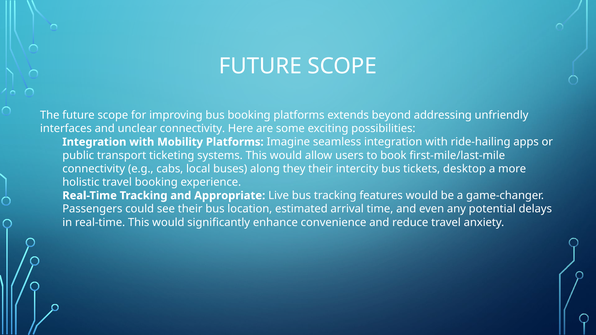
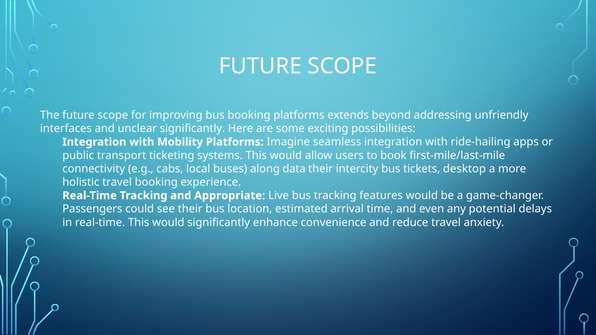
unclear connectivity: connectivity -> significantly
they: they -> data
